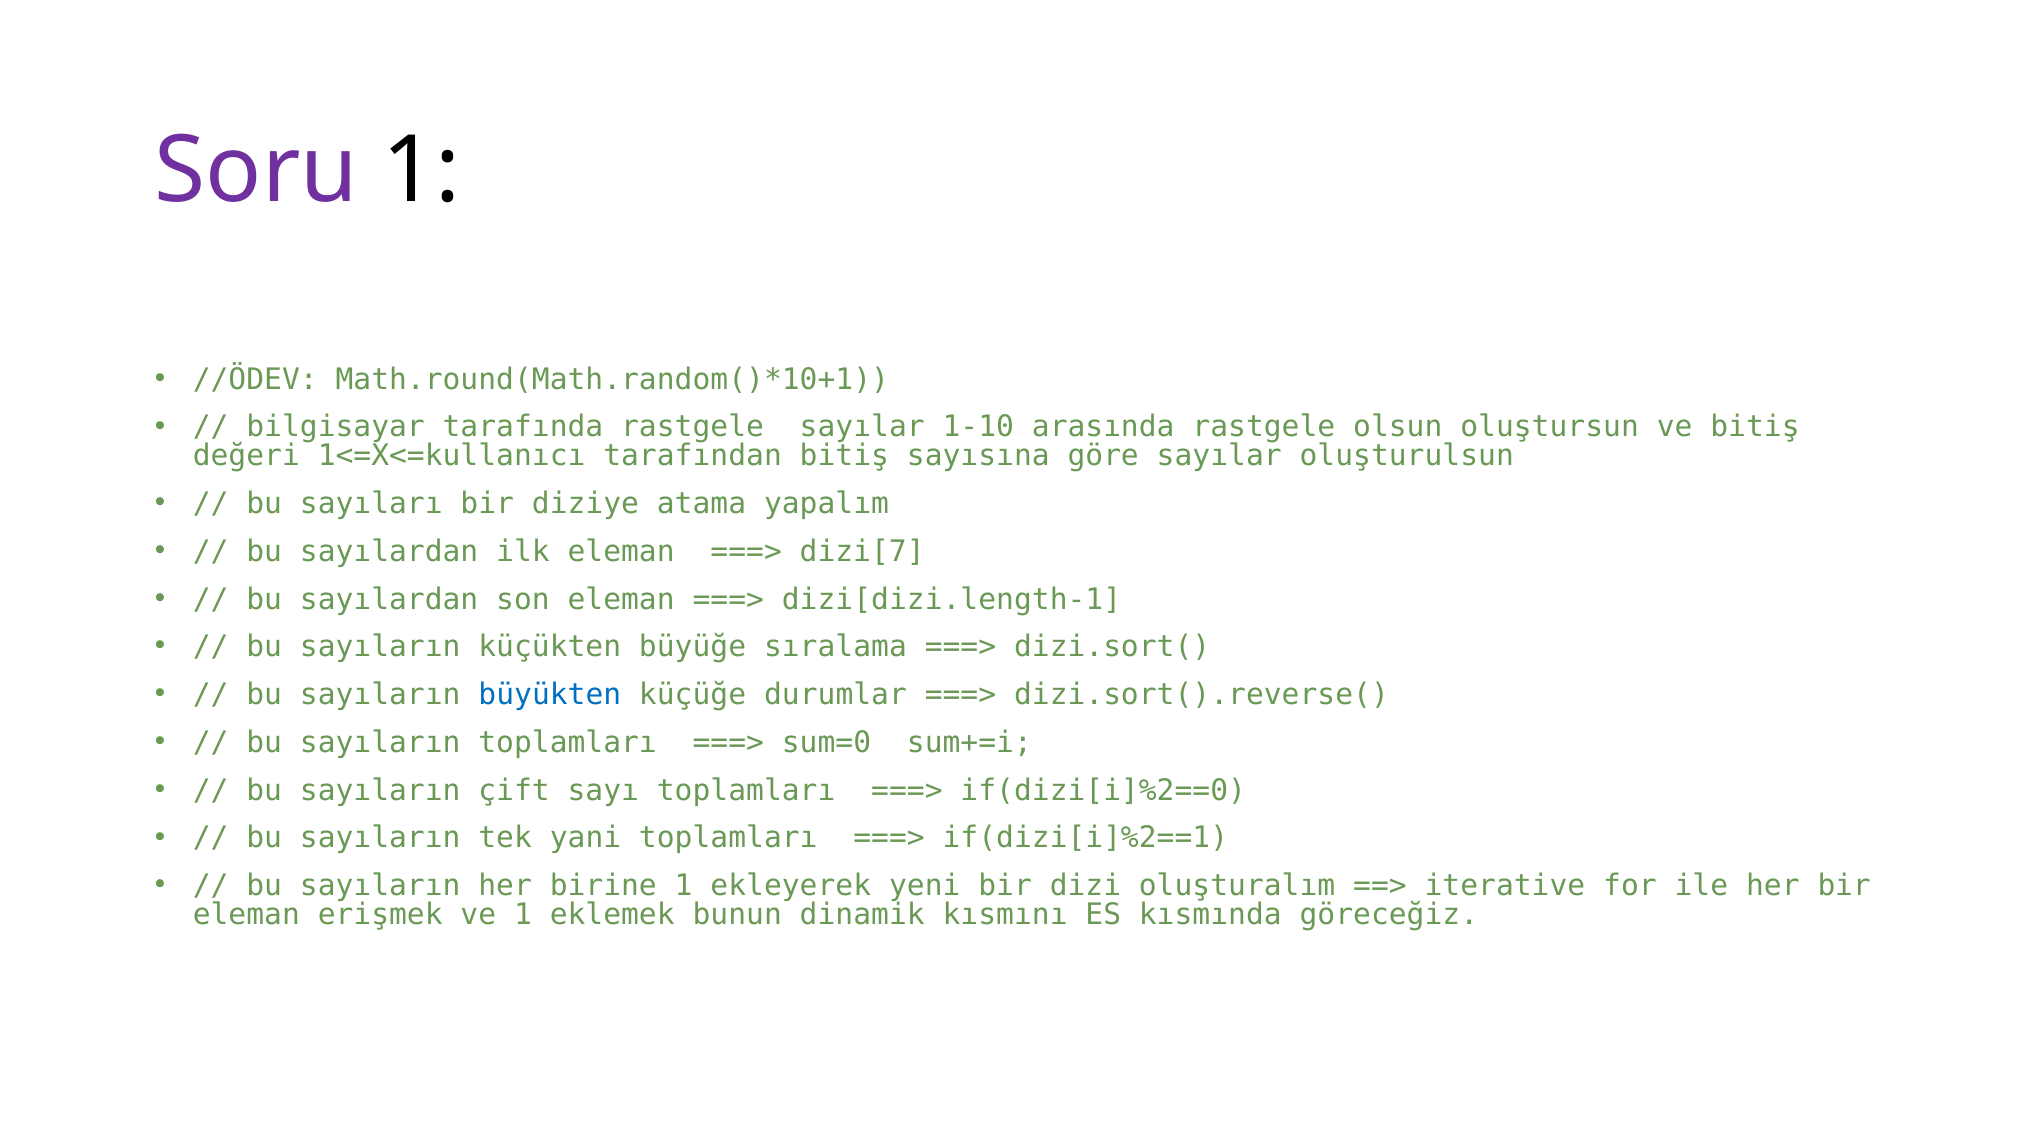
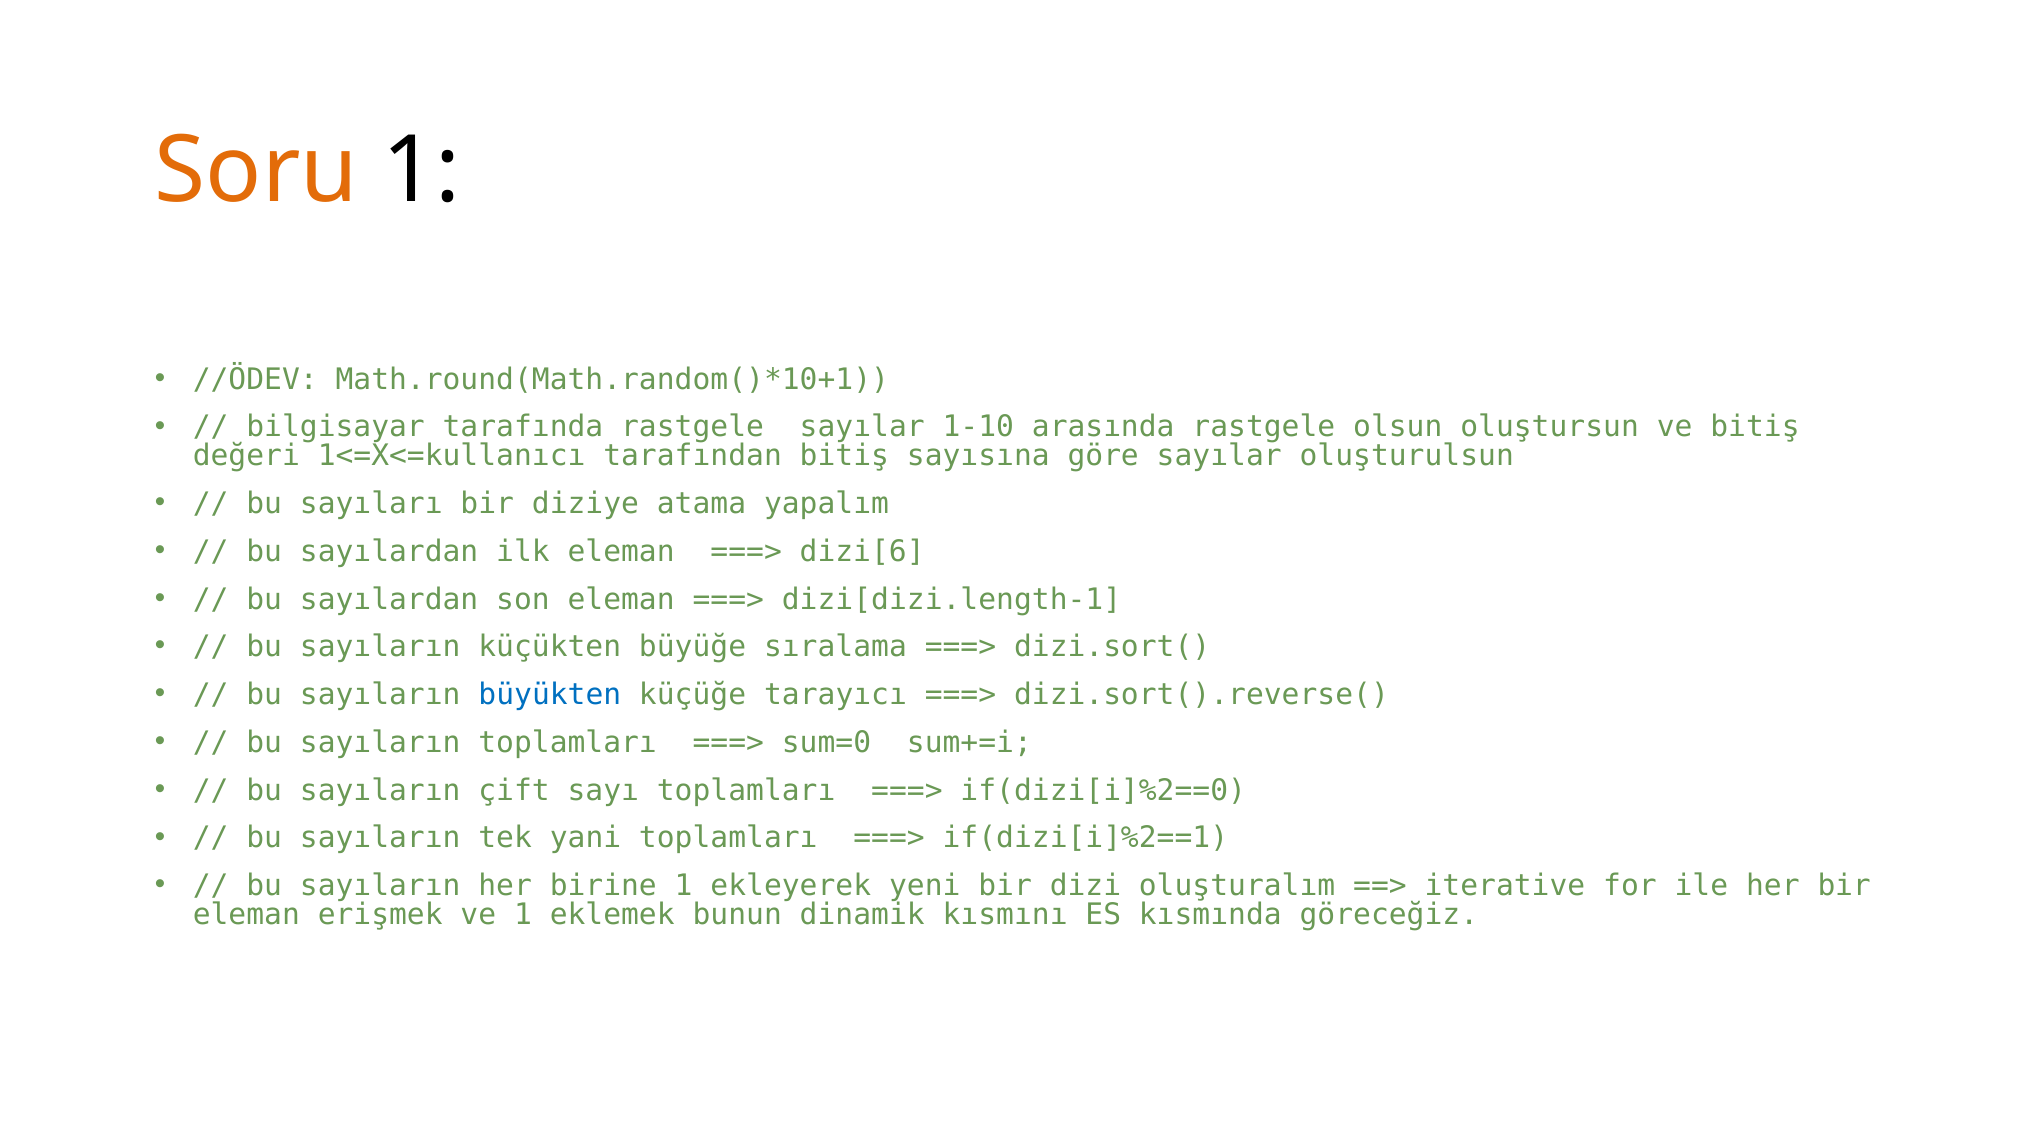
Soru colour: purple -> orange
dizi[7: dizi[7 -> dizi[6
durumlar: durumlar -> tarayıcı
